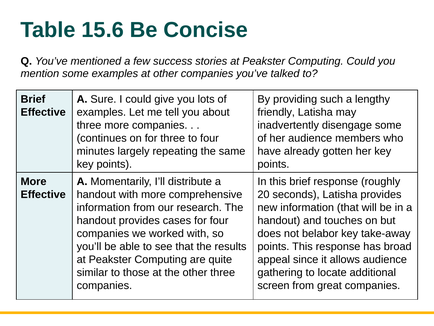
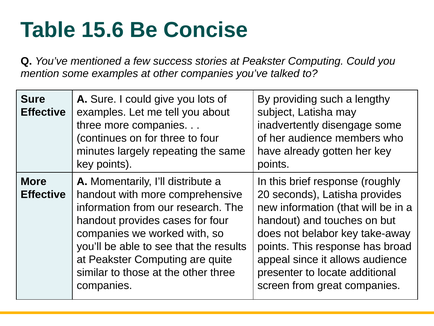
Brief at (33, 99): Brief -> Sure
friendly: friendly -> subject
gathering: gathering -> presenter
